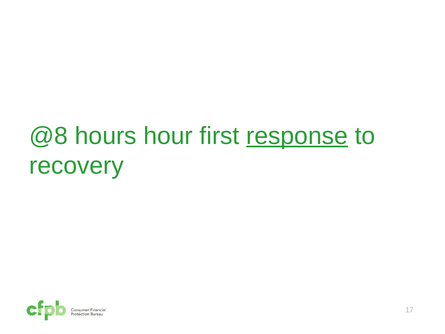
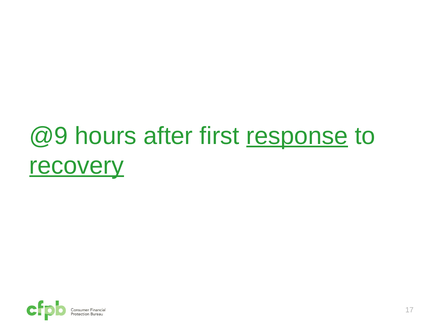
@8: @8 -> @9
hour: hour -> after
recovery underline: none -> present
